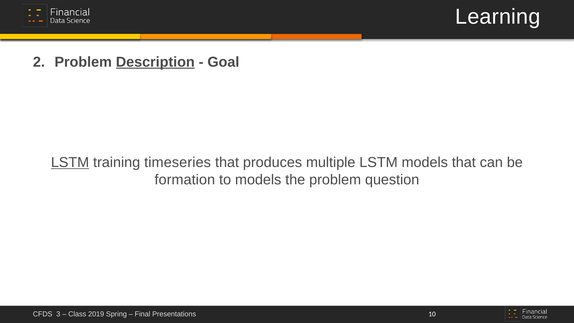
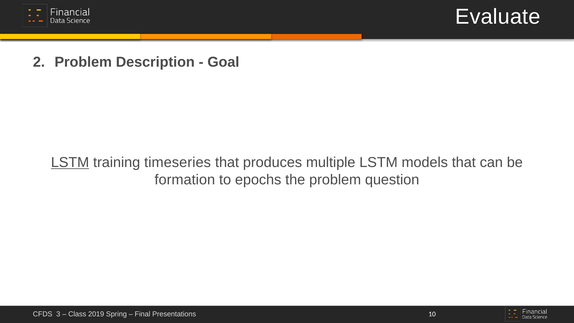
Learning: Learning -> Evaluate
Description underline: present -> none
to models: models -> epochs
